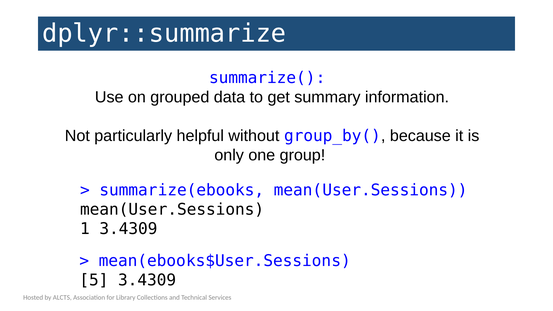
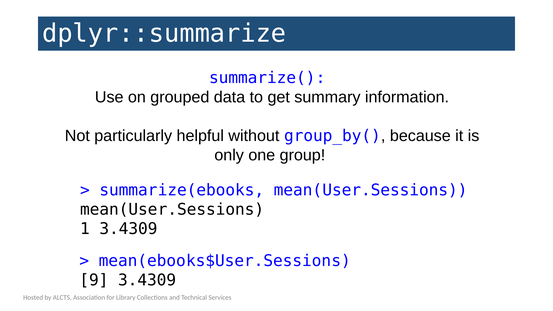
5: 5 -> 9
